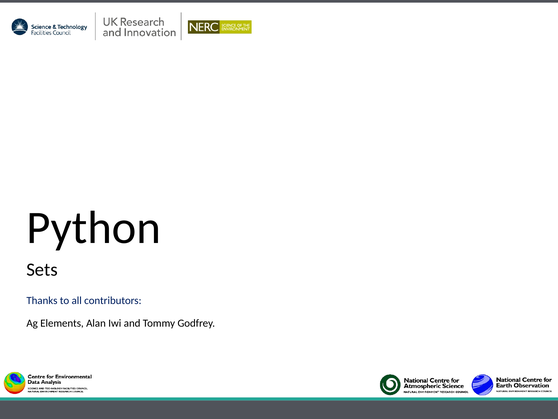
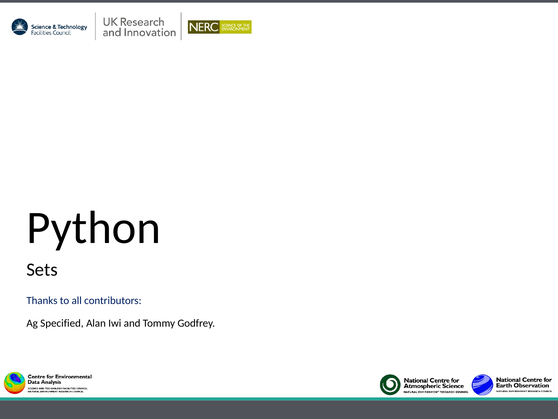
Elements: Elements -> Specified
